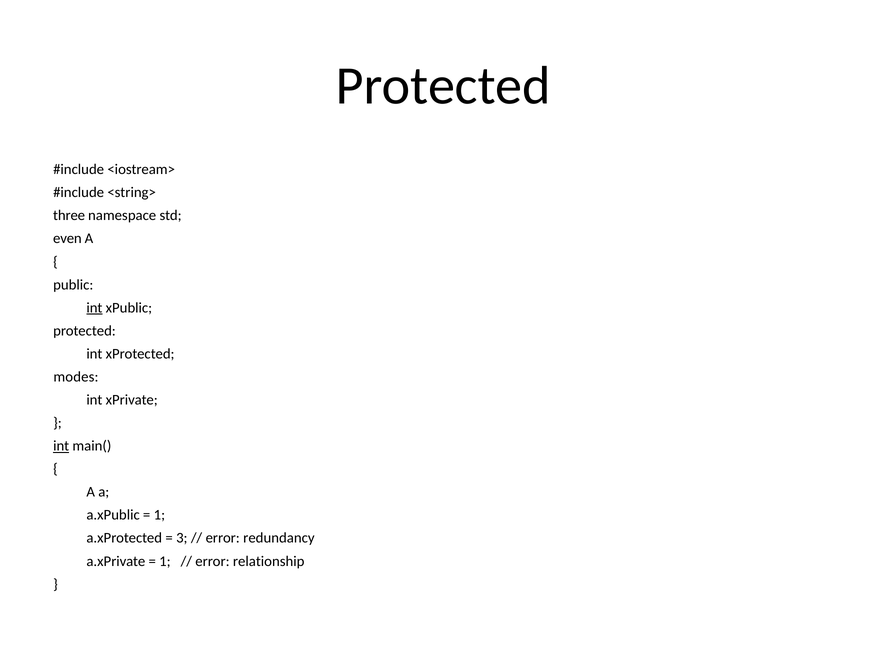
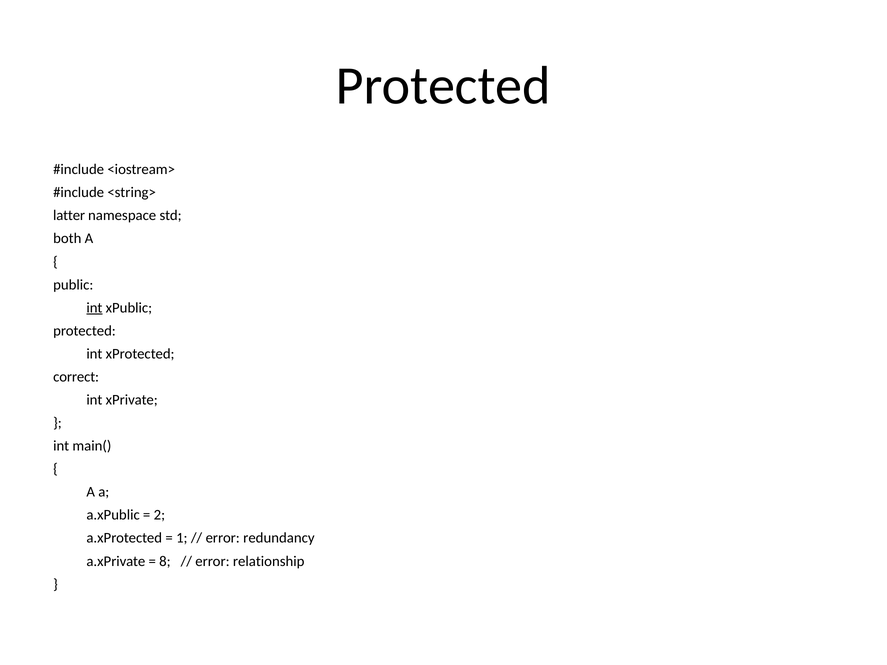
three: three -> latter
even: even -> both
modes: modes -> correct
int at (61, 446) underline: present -> none
1 at (159, 515): 1 -> 2
3: 3 -> 1
1 at (165, 561): 1 -> 8
